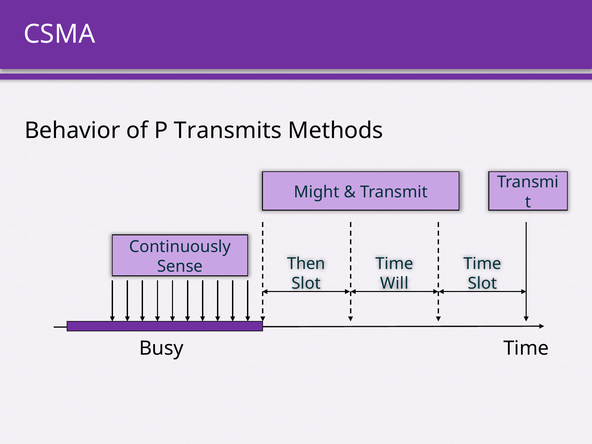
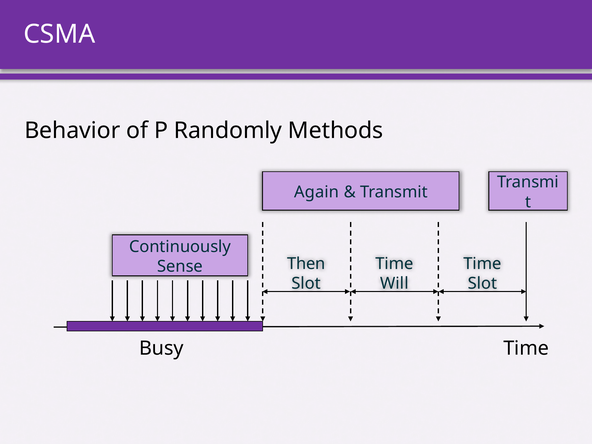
Transmits: Transmits -> Randomly
Might: Might -> Again
